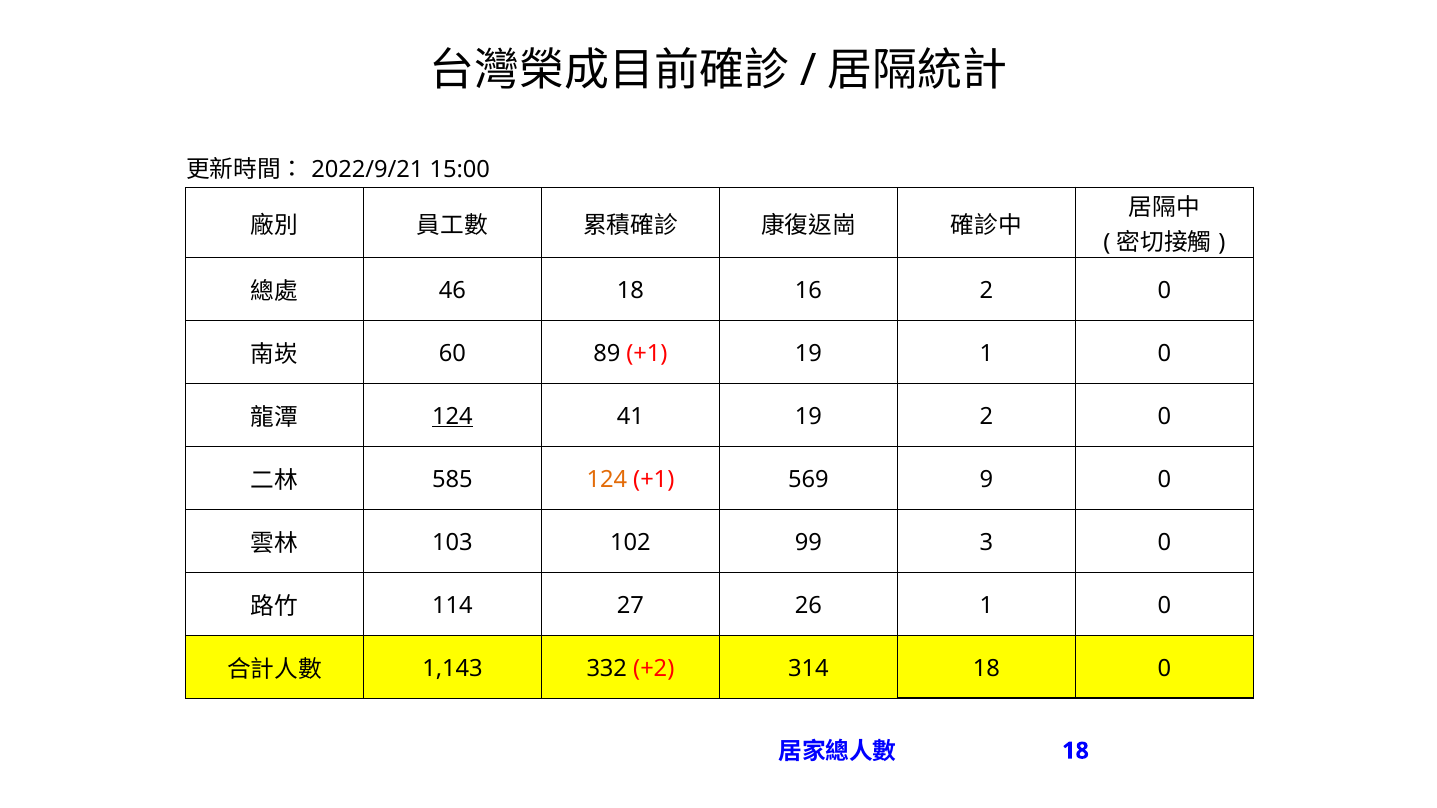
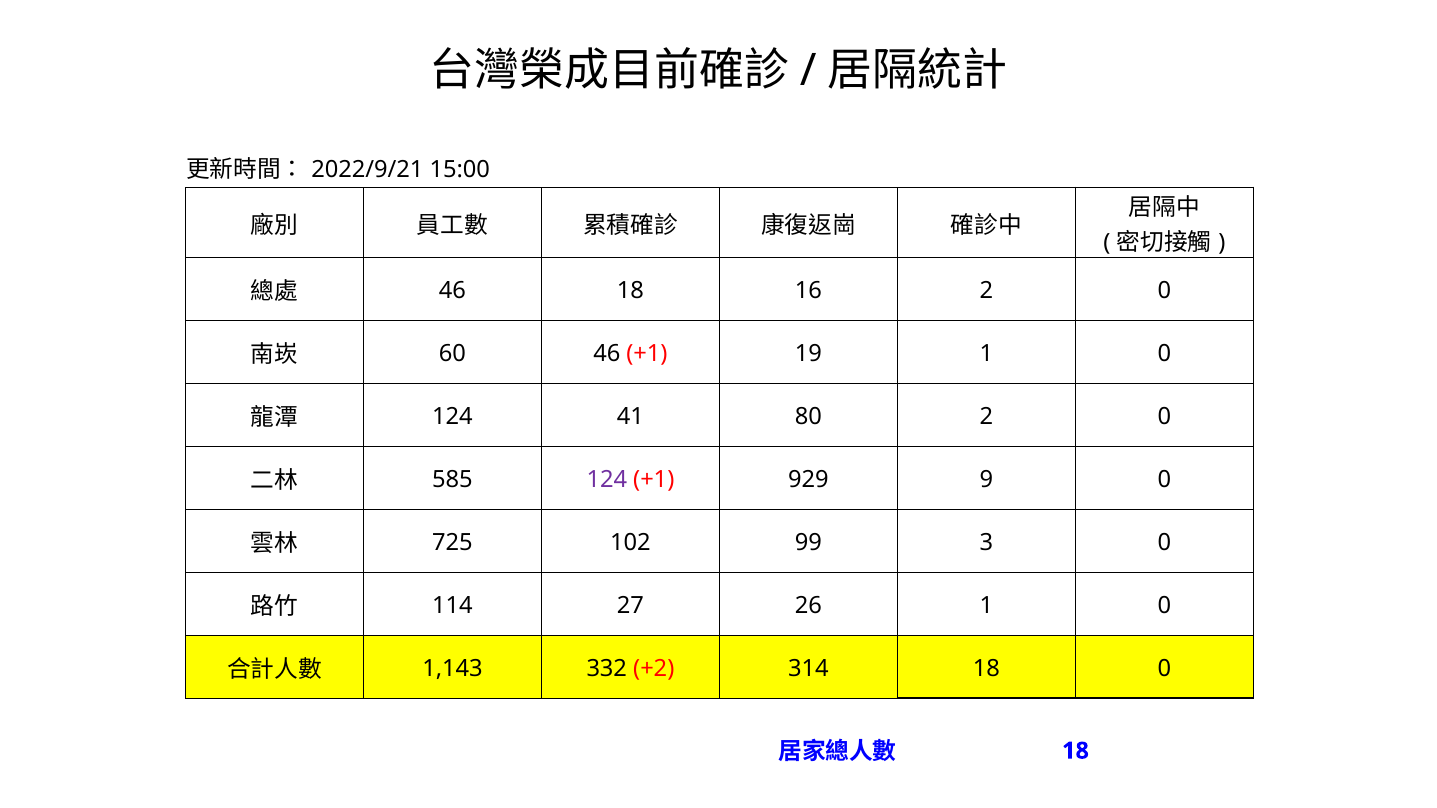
60 89: 89 -> 46
124 at (452, 417) underline: present -> none
41 19: 19 -> 80
124 at (607, 480) colour: orange -> purple
569: 569 -> 929
103: 103 -> 725
